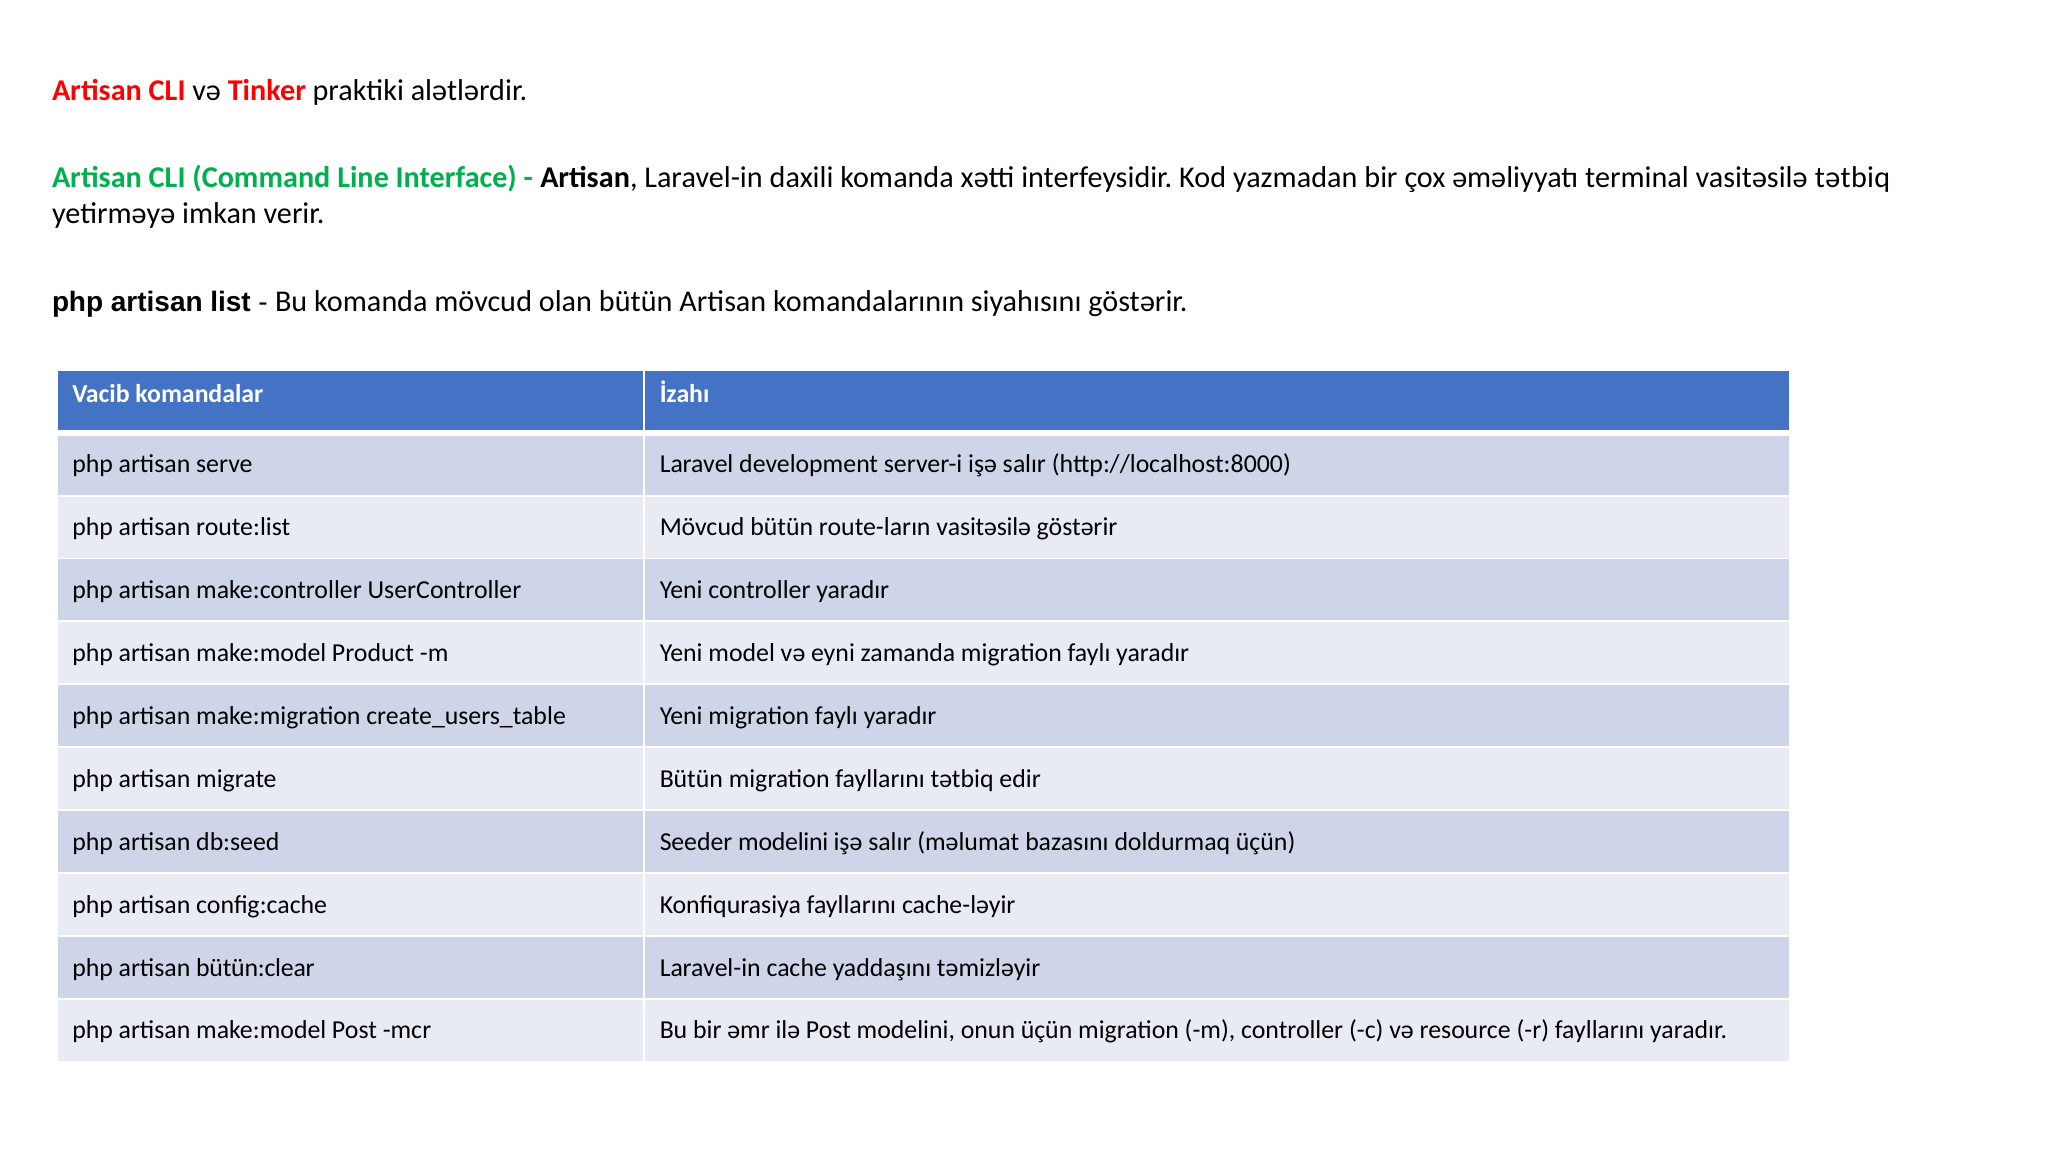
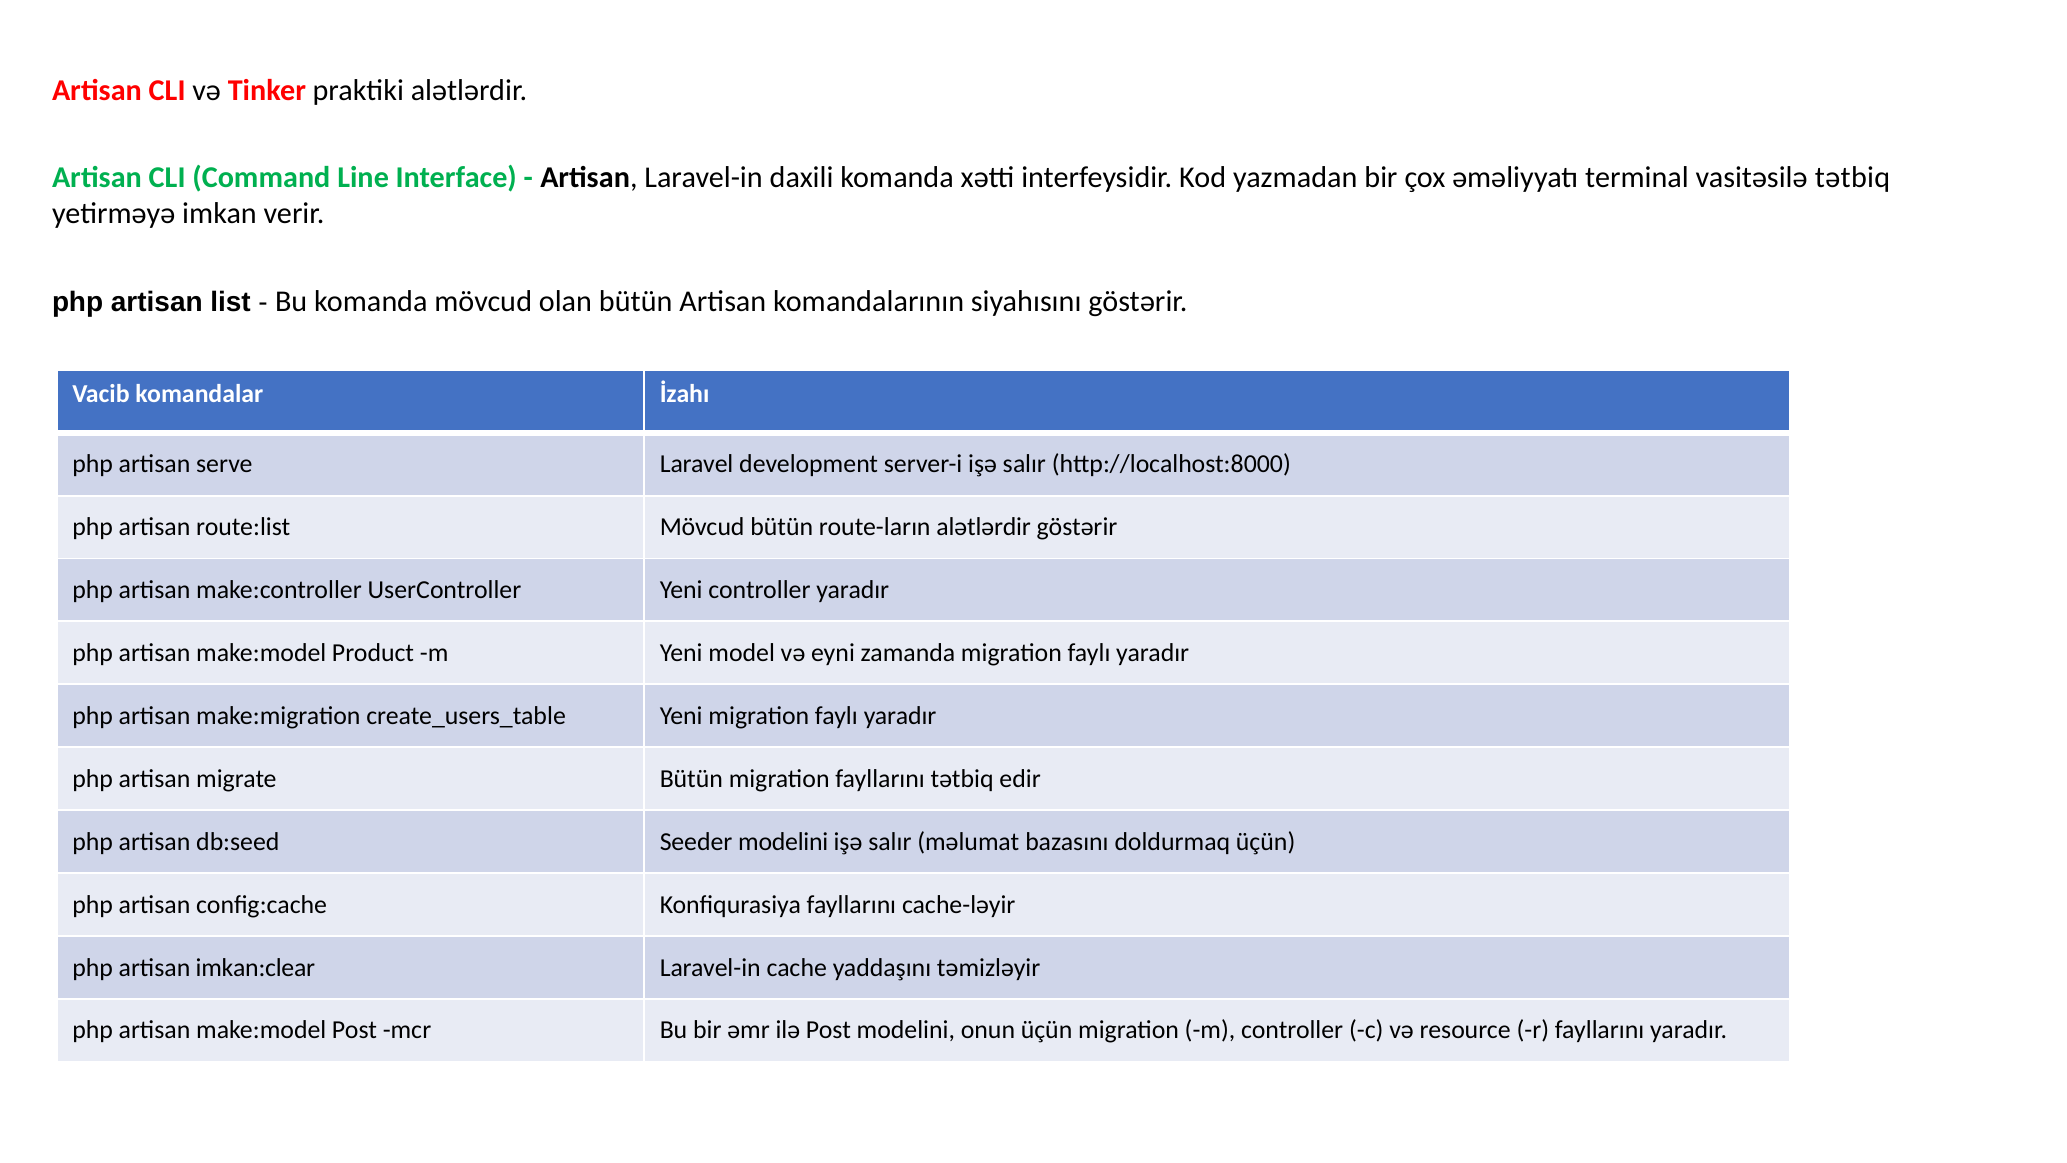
route-ların vasitəsilə: vasitəsilə -> alətlərdir
bütün:clear: bütün:clear -> imkan:clear
